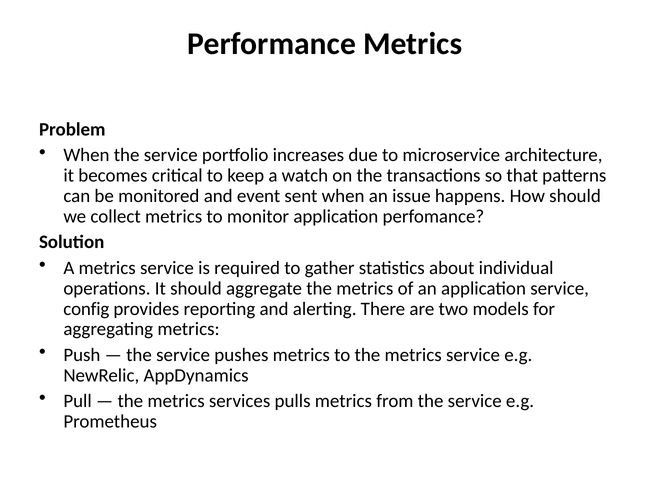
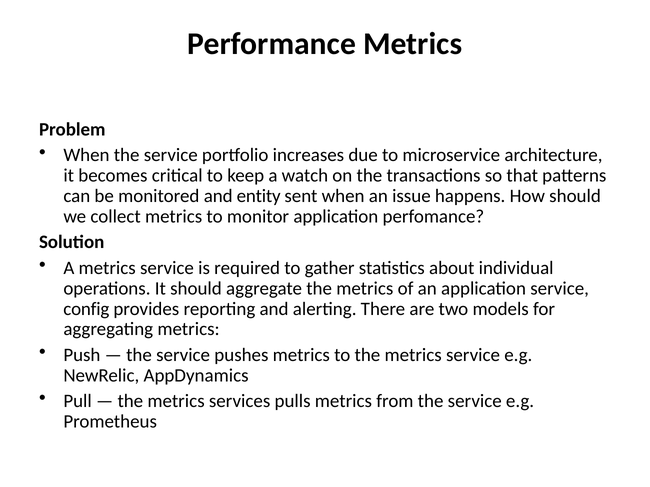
event: event -> entity
